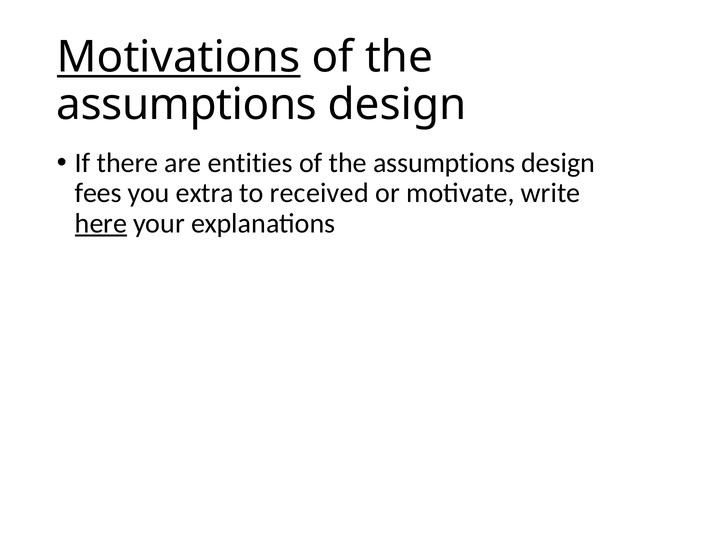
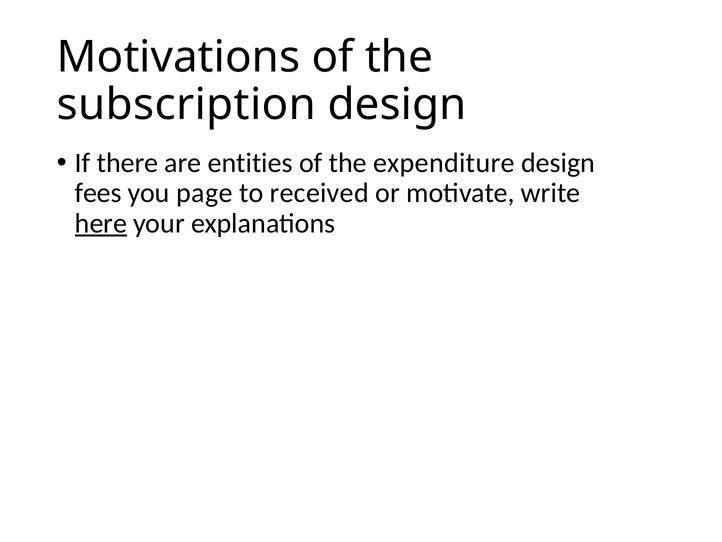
Motivations underline: present -> none
assumptions at (187, 105): assumptions -> subscription
assumptions at (444, 163): assumptions -> expenditure
extra: extra -> page
